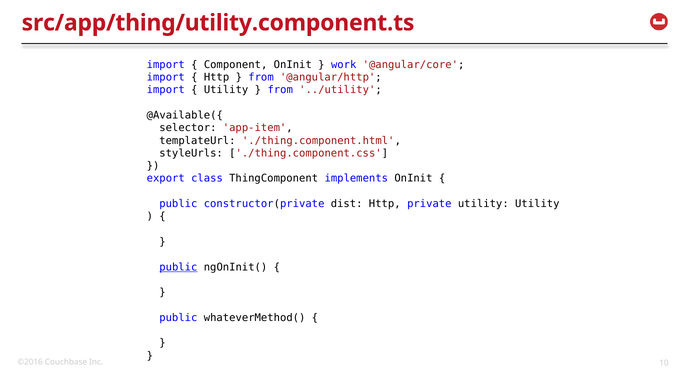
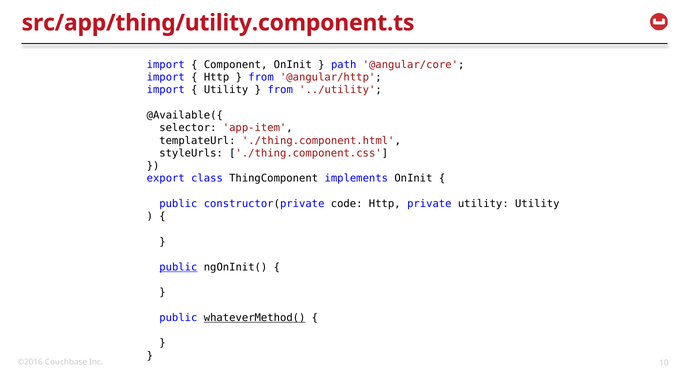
work: work -> path
dist: dist -> code
whateverMethod( underline: none -> present
